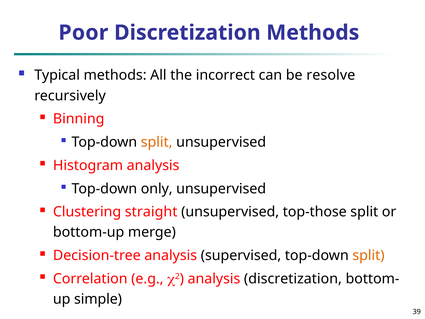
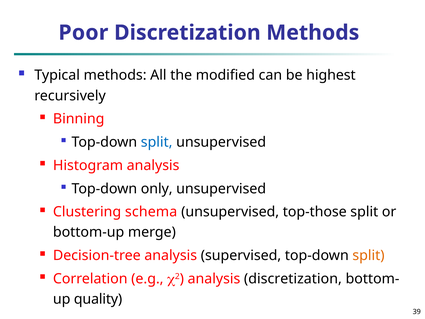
incorrect: incorrect -> modified
resolve: resolve -> highest
split at (157, 142) colour: orange -> blue
straight: straight -> schema
simple: simple -> quality
